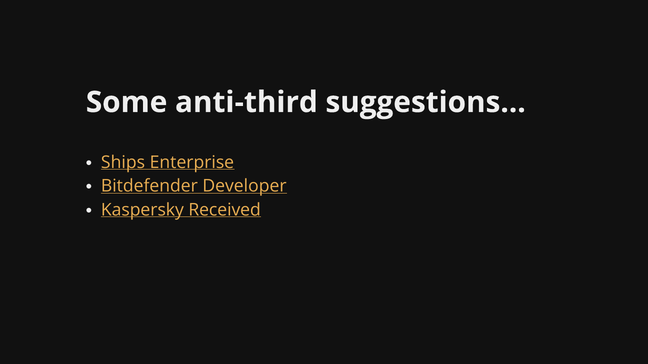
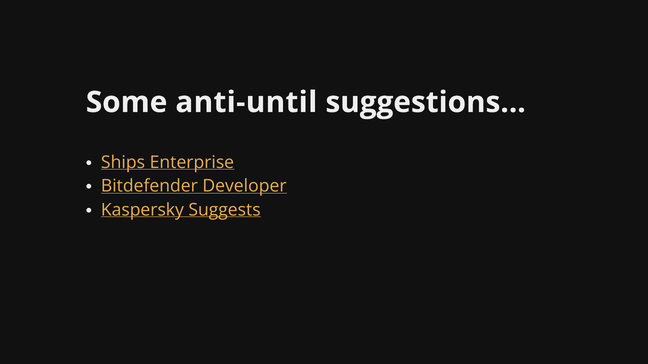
anti-third: anti-third -> anti-until
Received: Received -> Suggests
